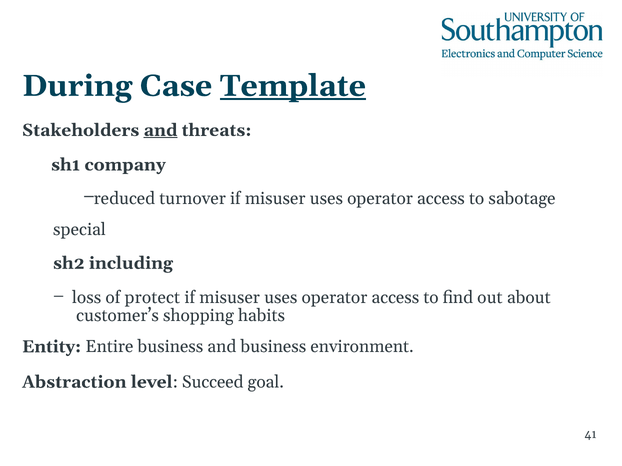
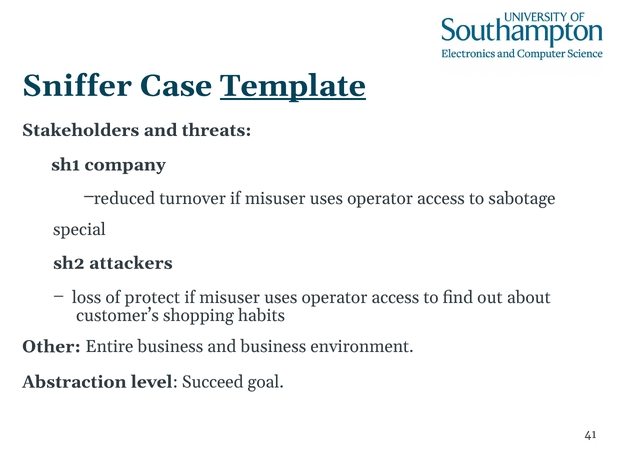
During: During -> Sniffer
and at (161, 130) underline: present -> none
including: including -> attackers
Entity: Entity -> Other
